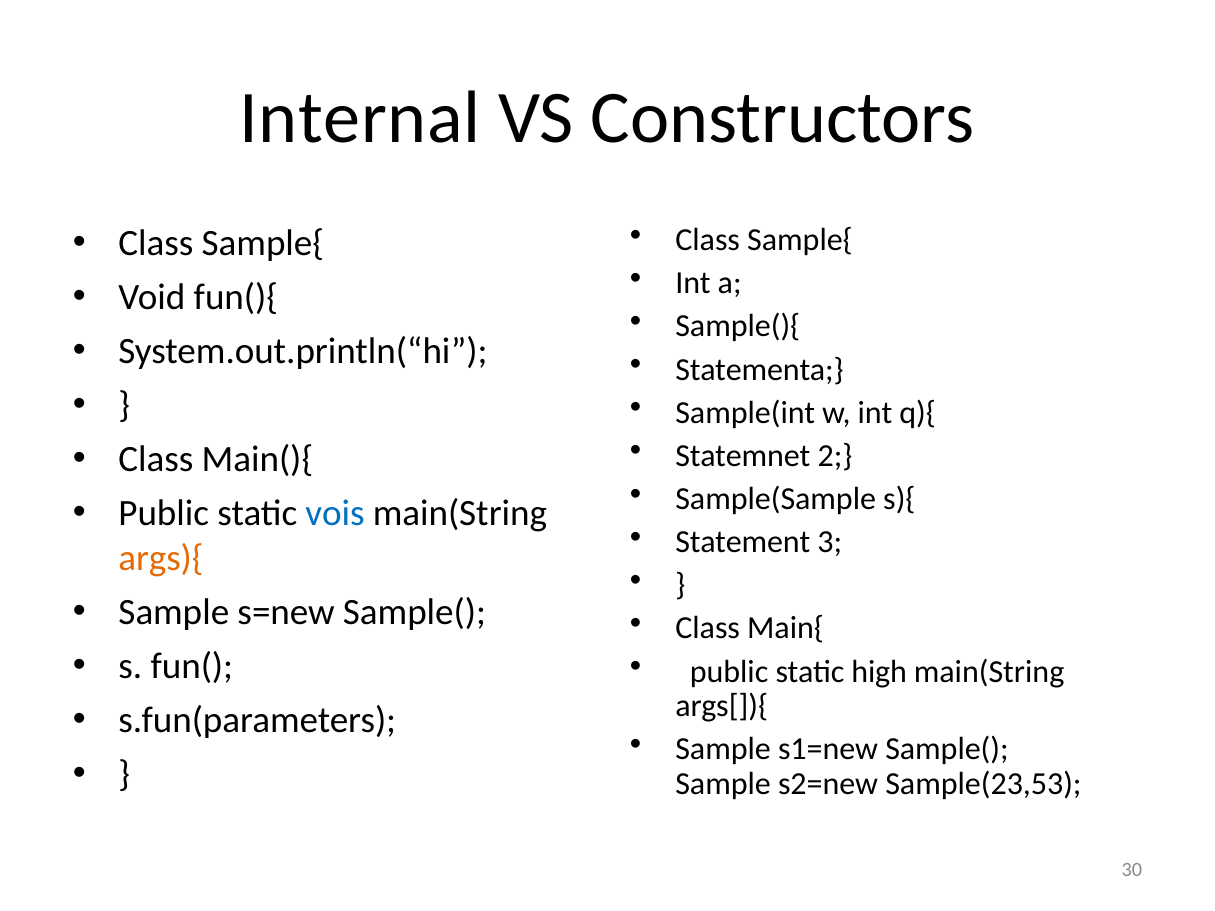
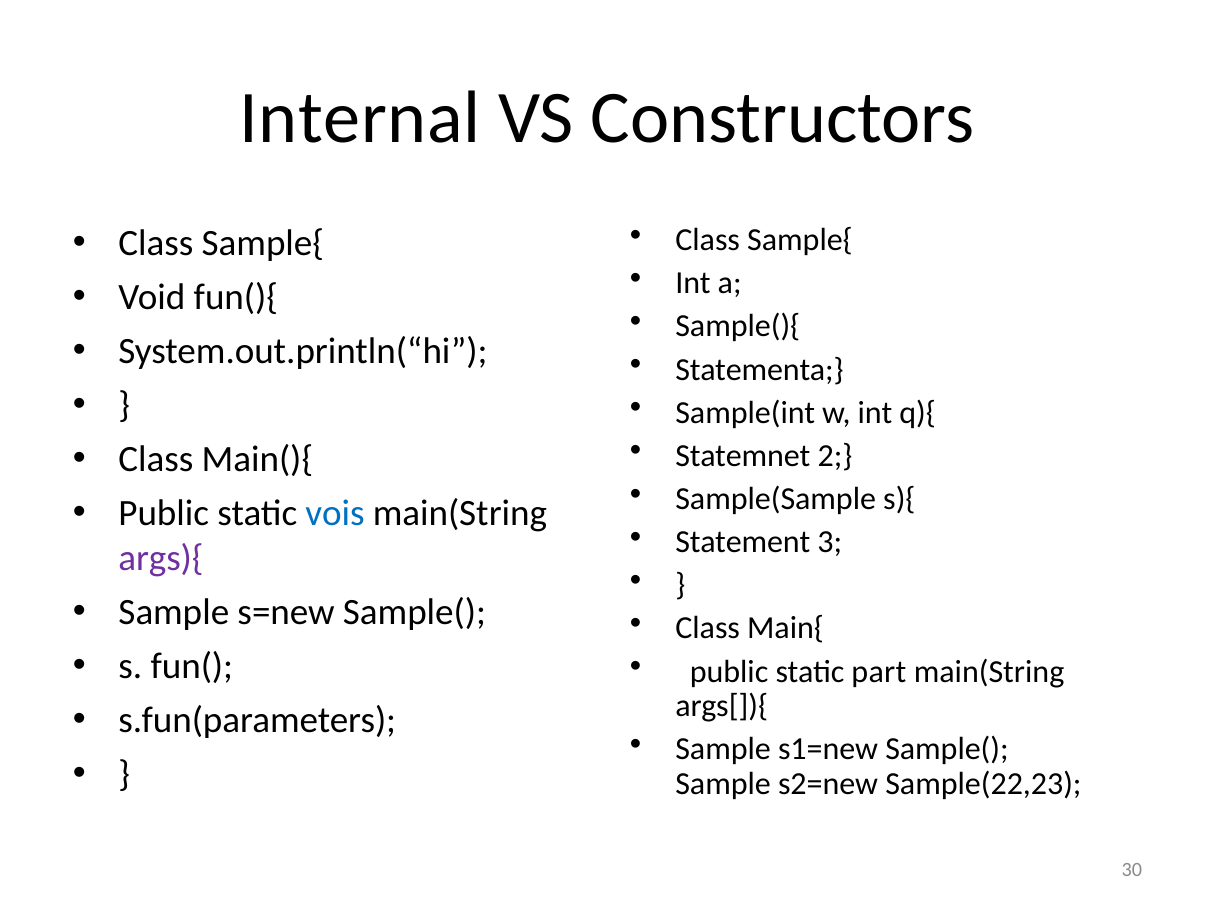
args){ colour: orange -> purple
high: high -> part
Sample(23,53: Sample(23,53 -> Sample(22,23
